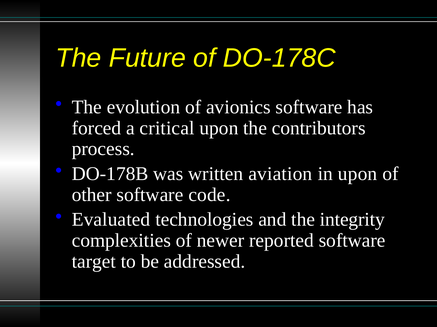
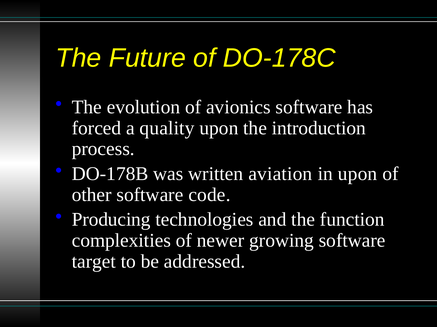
critical: critical -> quality
contributors: contributors -> introduction
Evaluated: Evaluated -> Producing
integrity: integrity -> function
reported: reported -> growing
